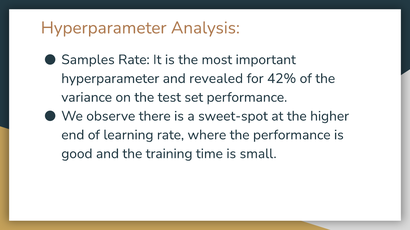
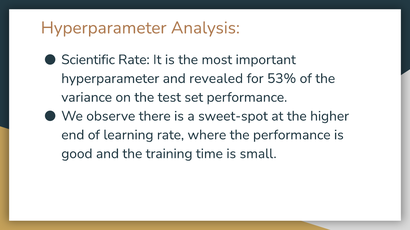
Samples: Samples -> Scientific
42%: 42% -> 53%
